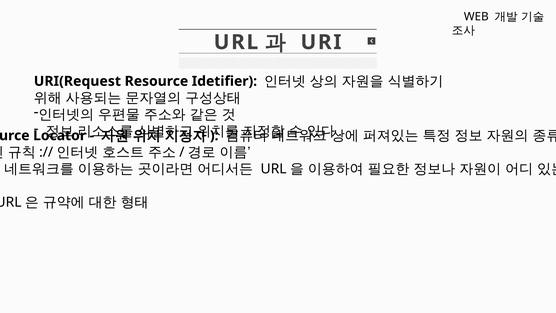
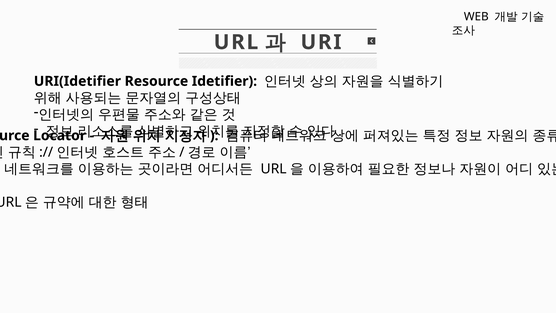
URI(Request: URI(Request -> URI(Idetifier
